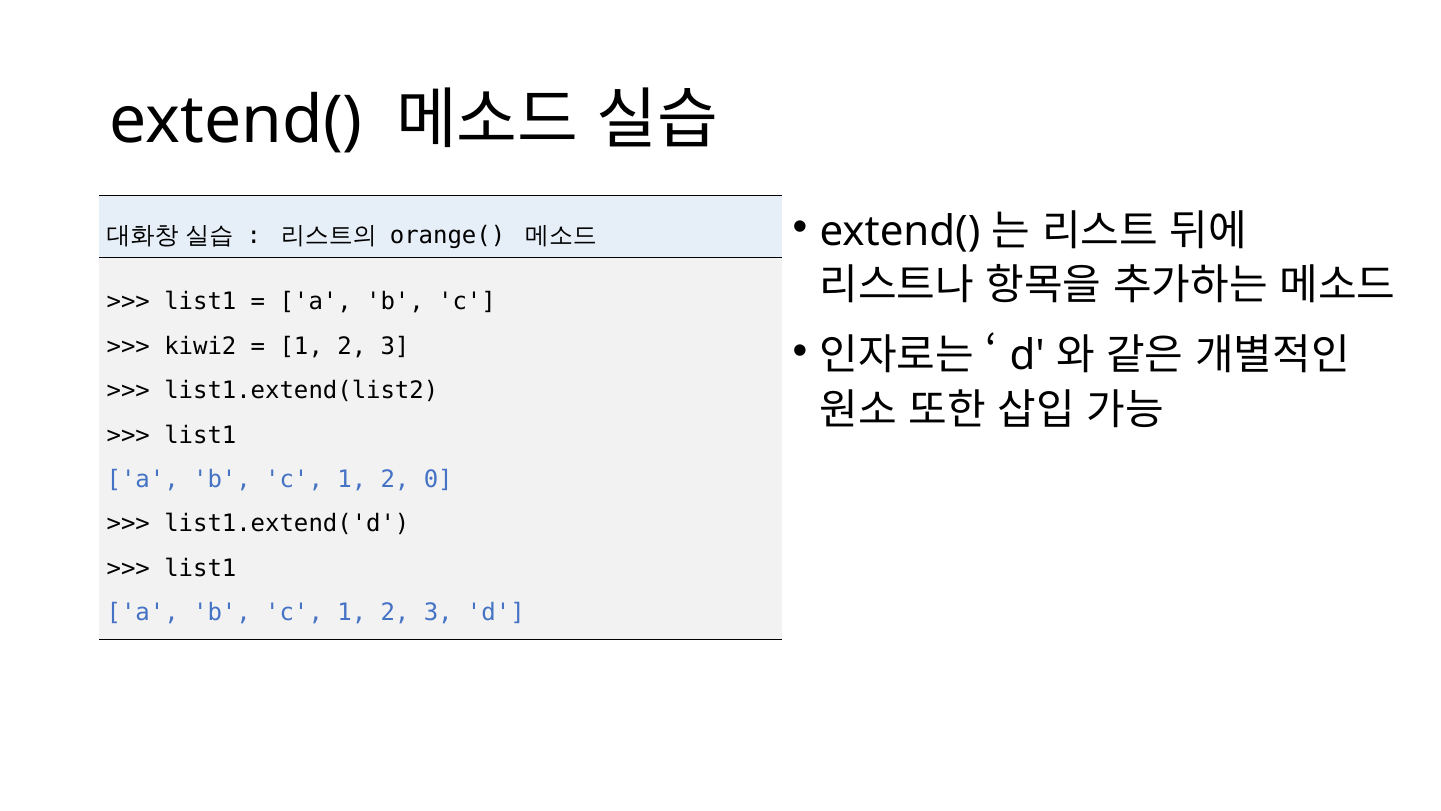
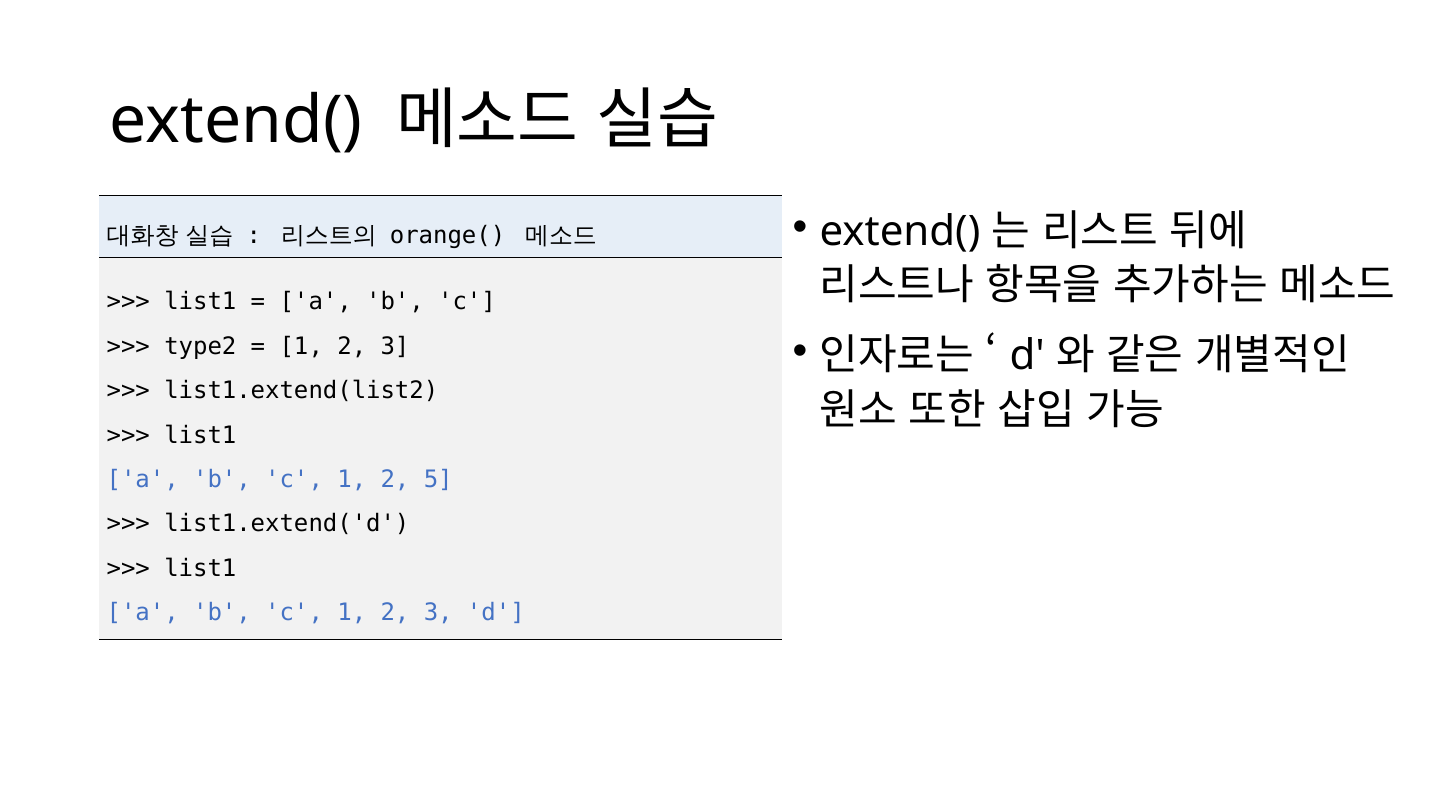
kiwi2: kiwi2 -> type2
0: 0 -> 5
